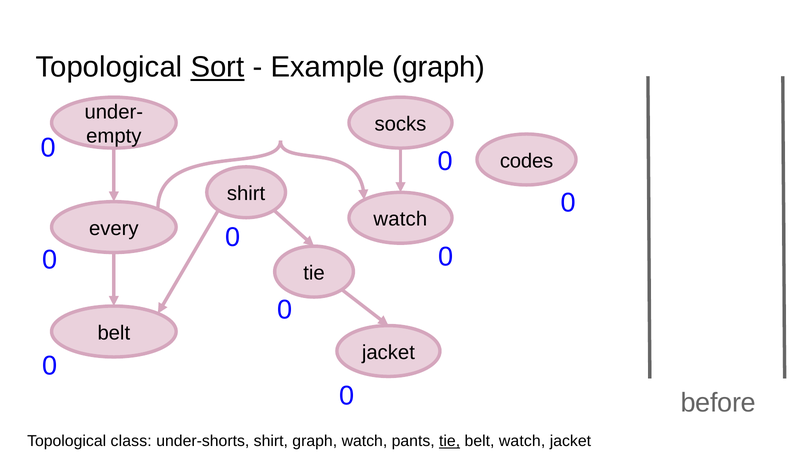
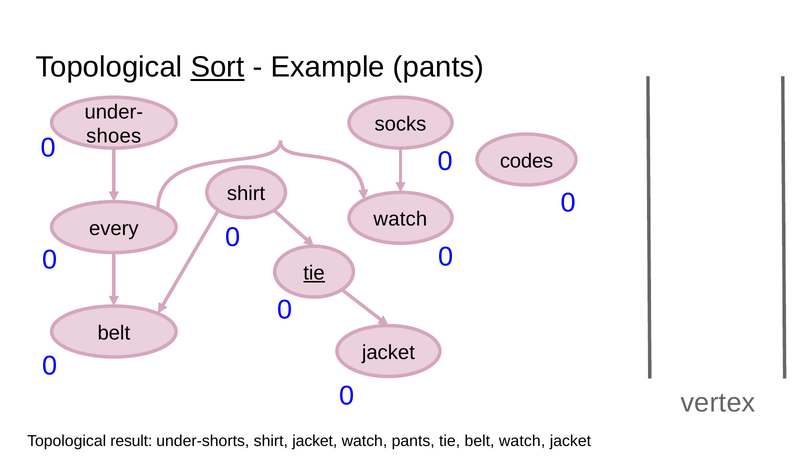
Example graph: graph -> pants
empty: empty -> shoes
tie at (314, 273) underline: none -> present
before: before -> vertex
class: class -> result
shirt graph: graph -> jacket
tie at (450, 441) underline: present -> none
